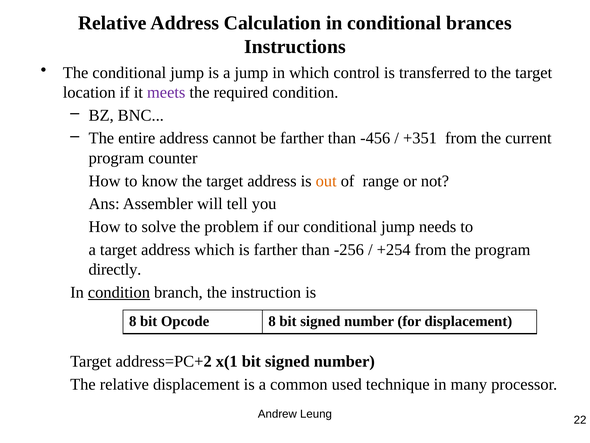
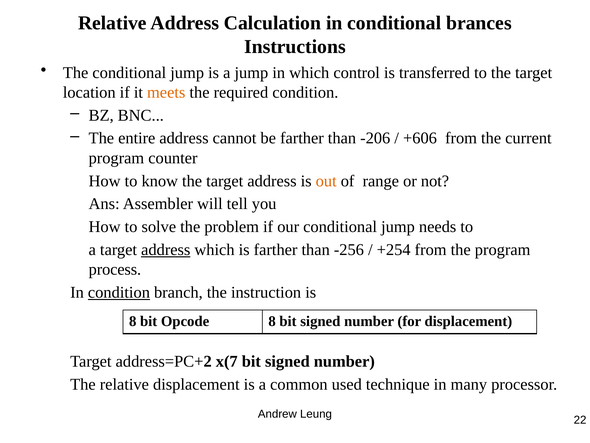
meets colour: purple -> orange
-456: -456 -> -206
+351: +351 -> +606
address at (166, 250) underline: none -> present
directly: directly -> process
x(1: x(1 -> x(7
